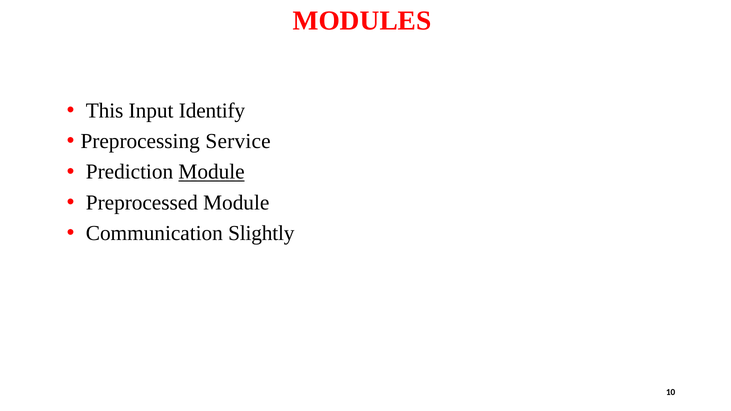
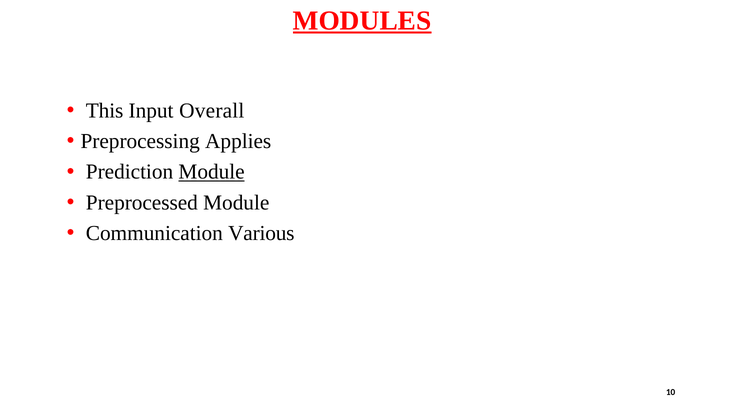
MODULES underline: none -> present
Identify: Identify -> Overall
Service: Service -> Applies
Slightly: Slightly -> Various
